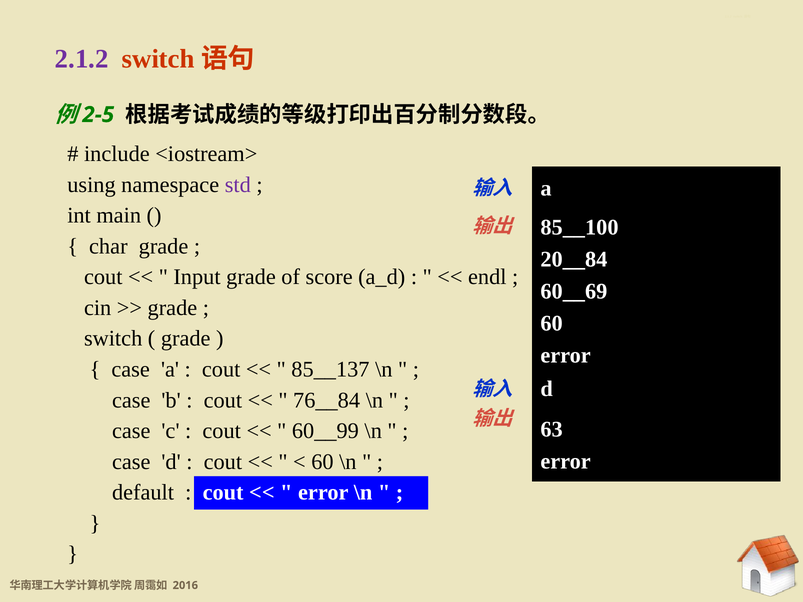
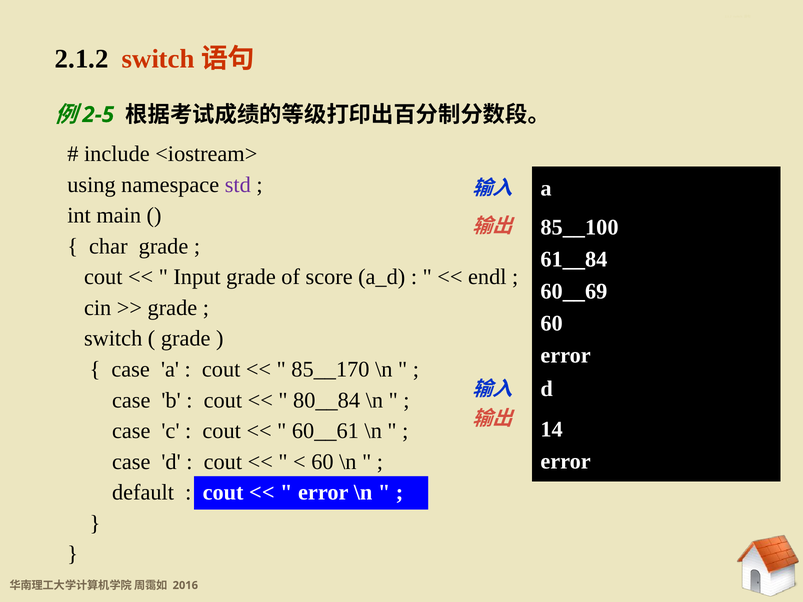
2.1.2 at (82, 59) colour: purple -> black
20__84: 20__84 -> 61__84
85__137: 85__137 -> 85__170
76__84: 76__84 -> 80__84
63: 63 -> 14
60__99: 60__99 -> 60__61
